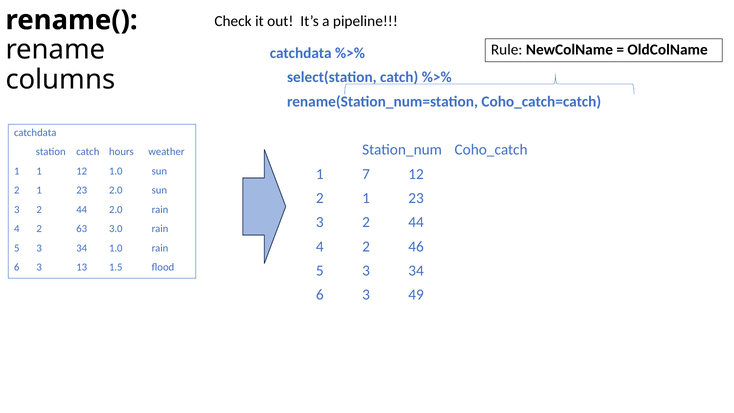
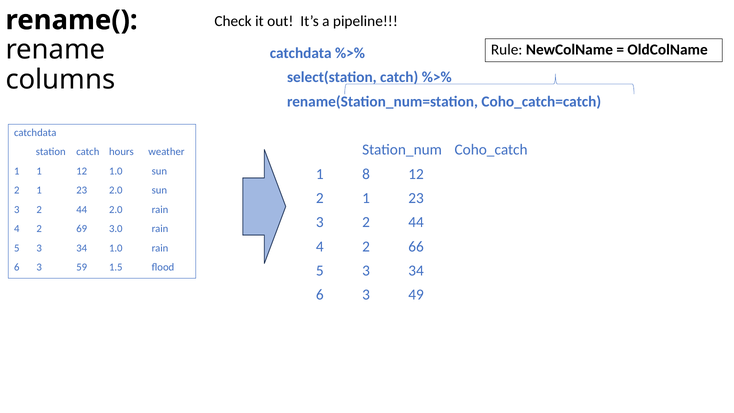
7: 7 -> 8
63: 63 -> 69
46: 46 -> 66
13: 13 -> 59
